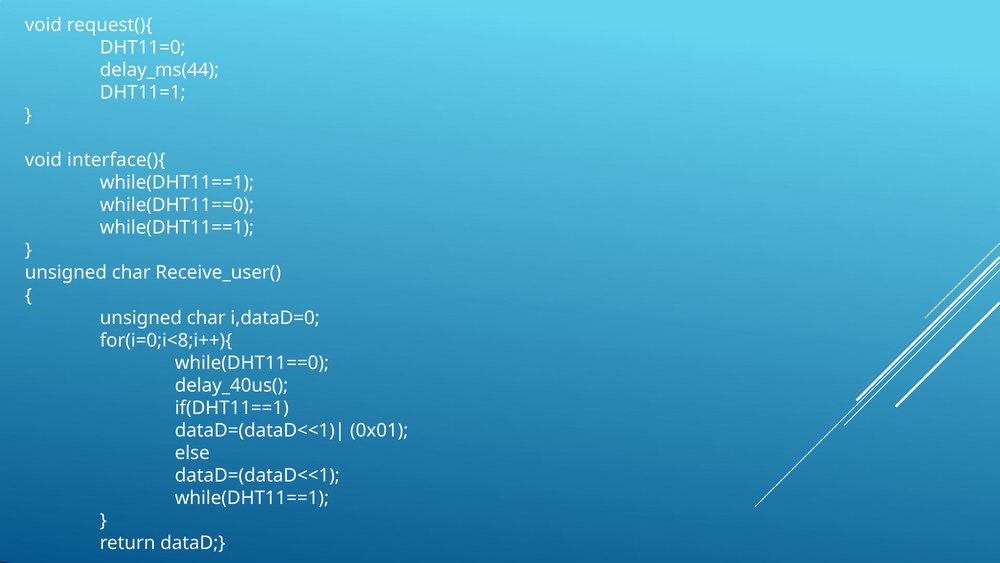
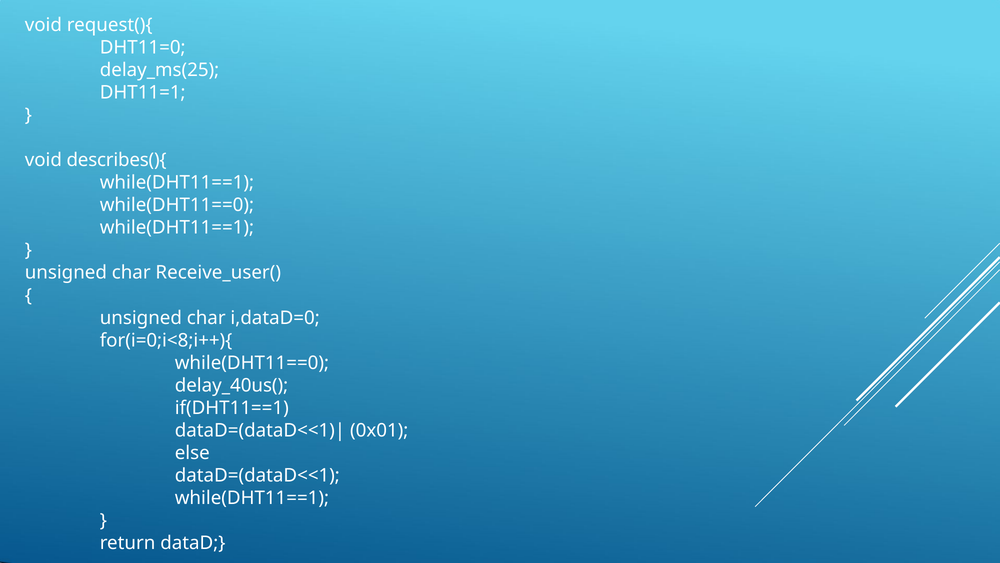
delay_ms(44: delay_ms(44 -> delay_ms(25
interface(){: interface(){ -> describes(){
